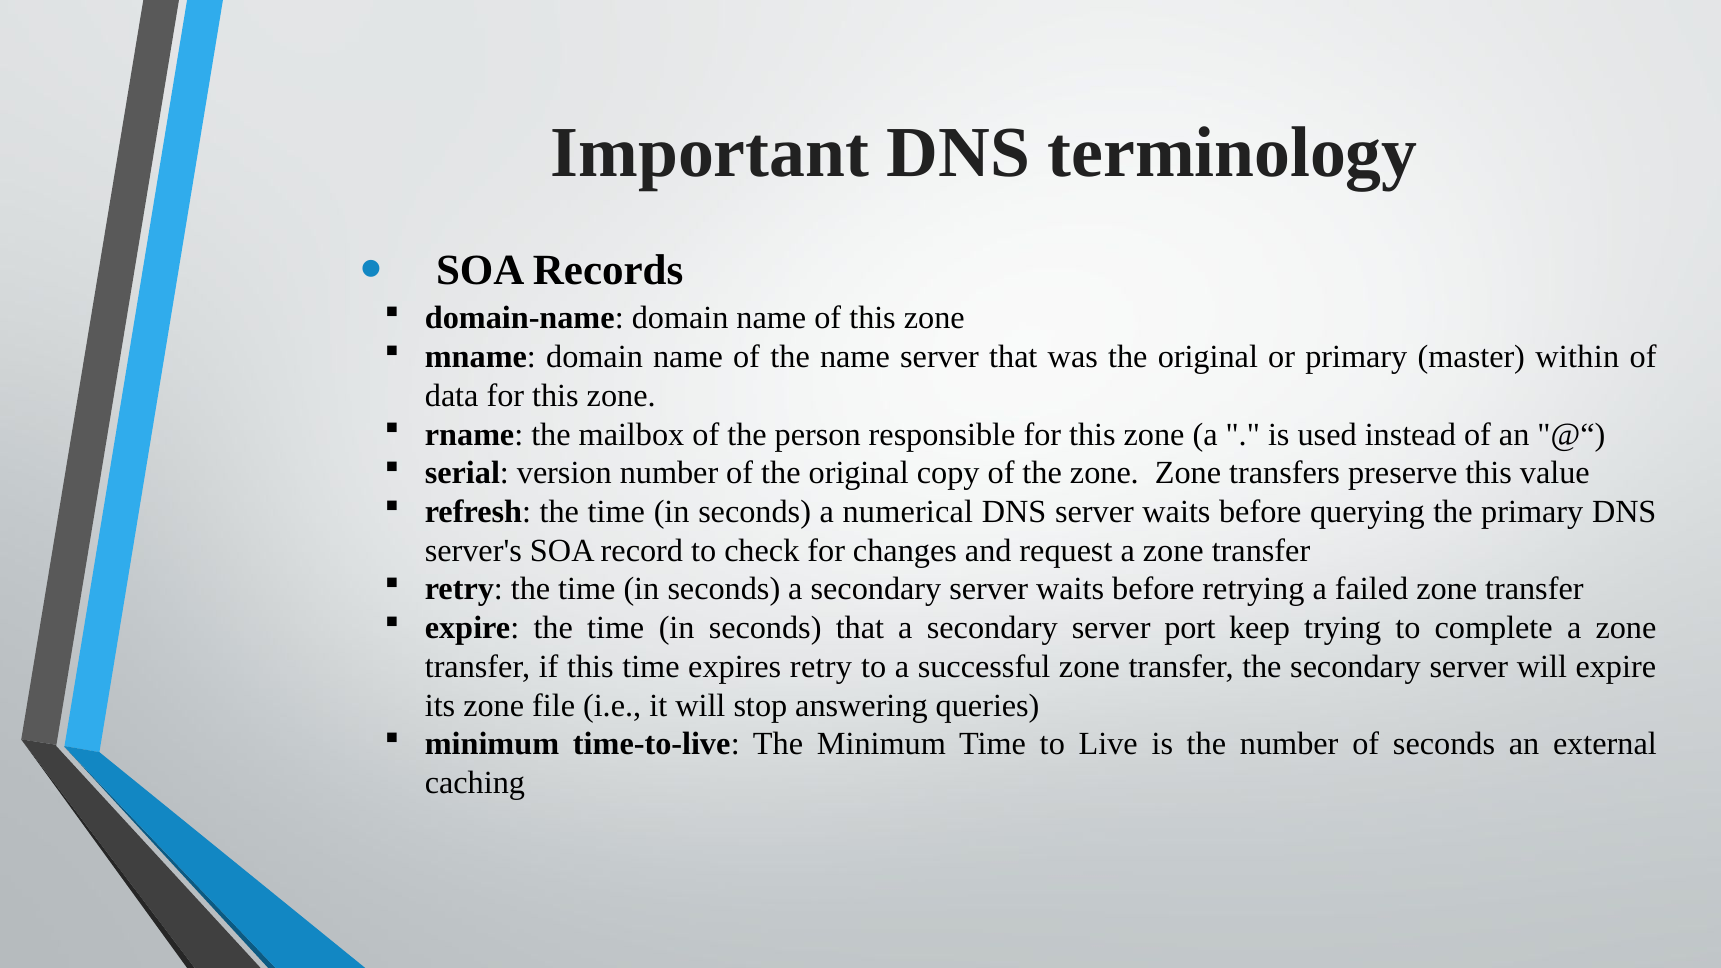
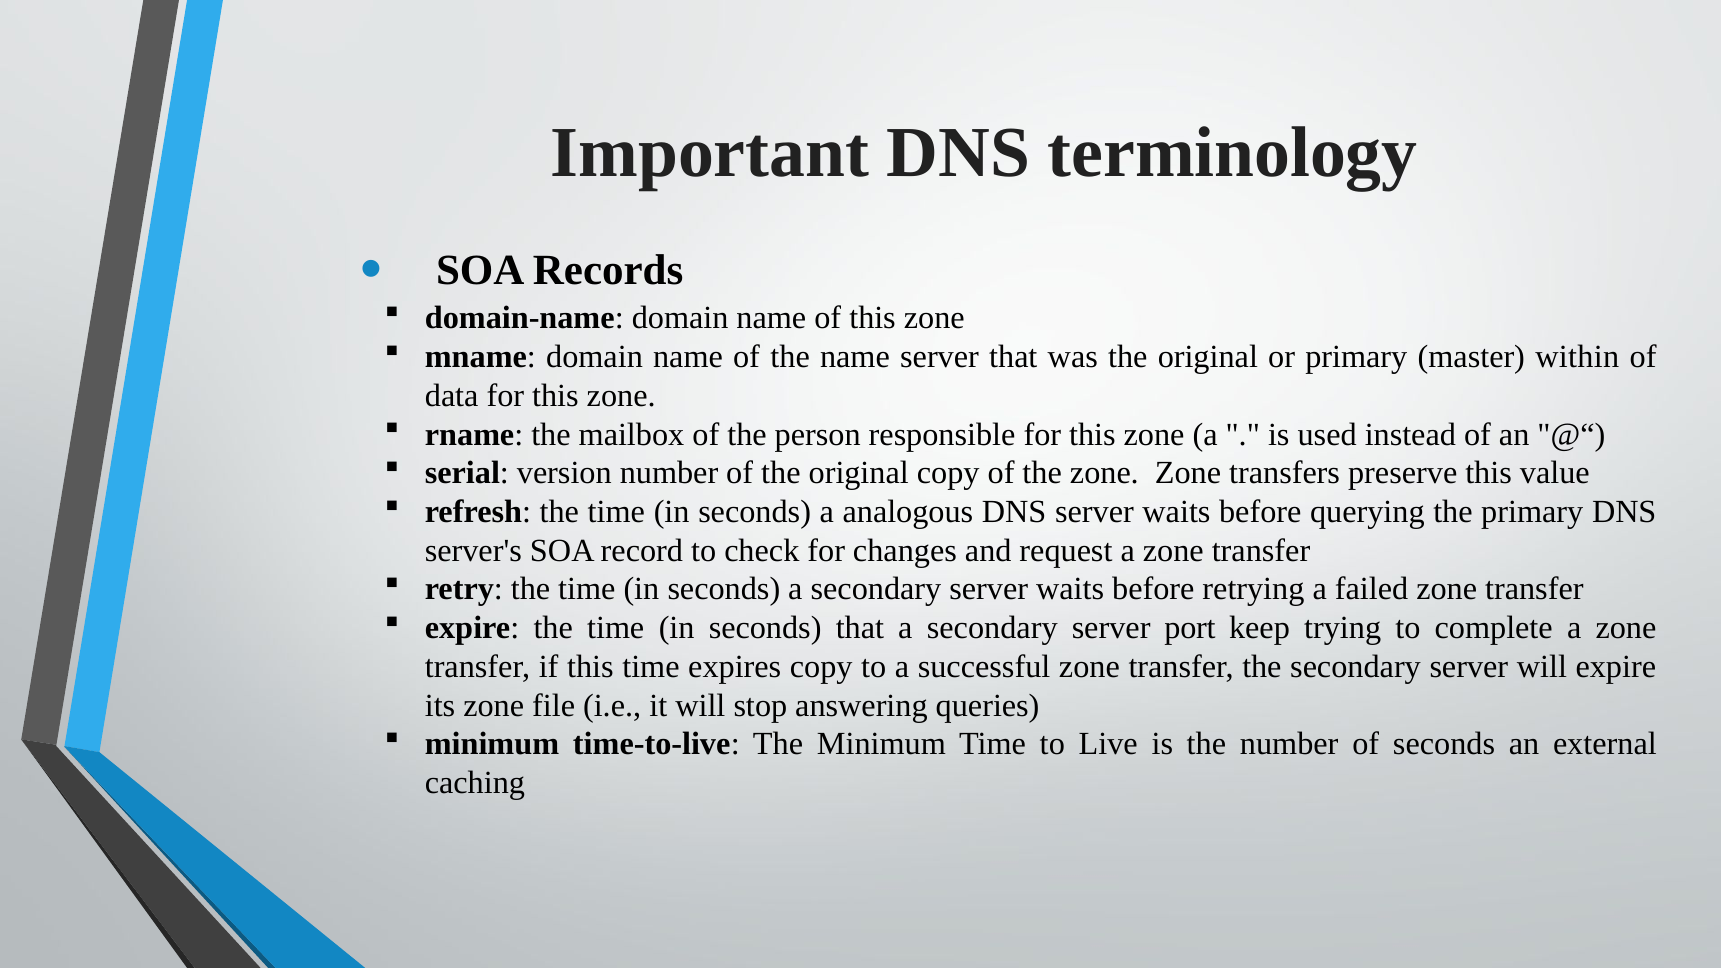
numerical: numerical -> analogous
expires retry: retry -> copy
